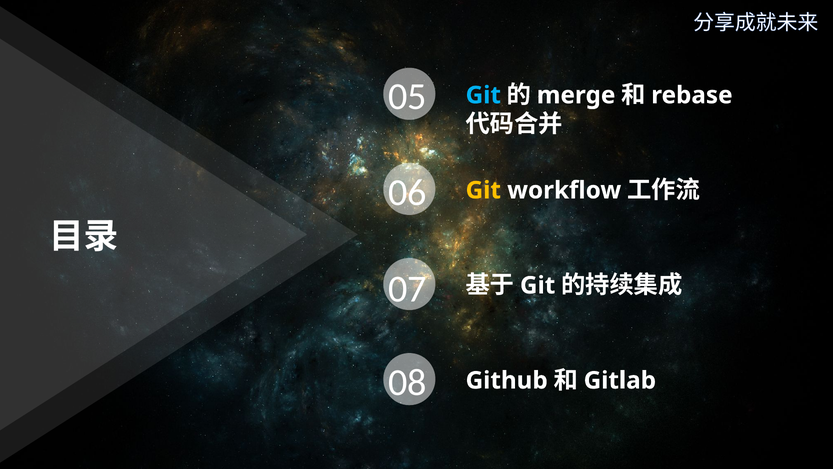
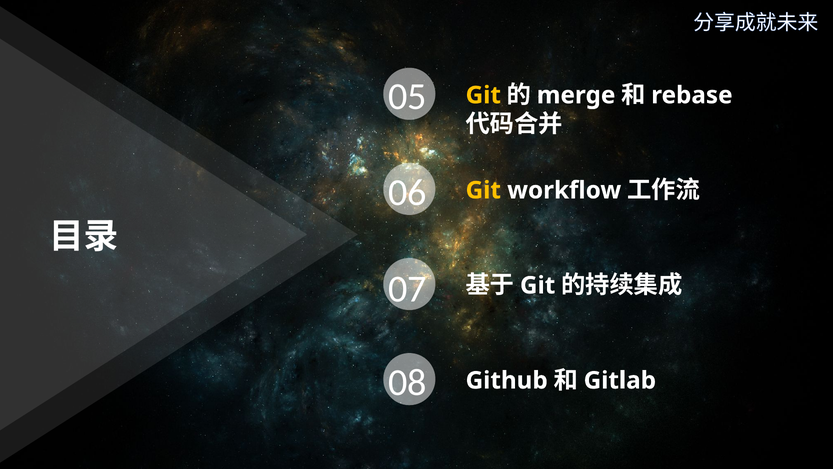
Git at (483, 95) colour: light blue -> yellow
